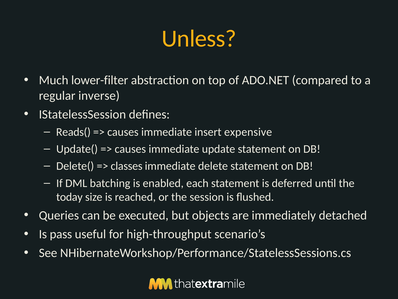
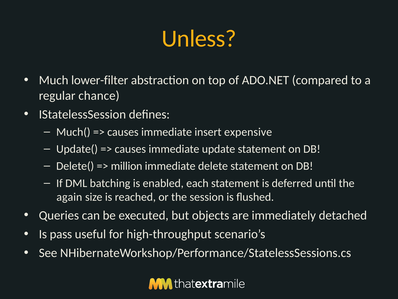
inverse: inverse -> chance
Reads(: Reads( -> Much(
classes: classes -> million
today: today -> again
